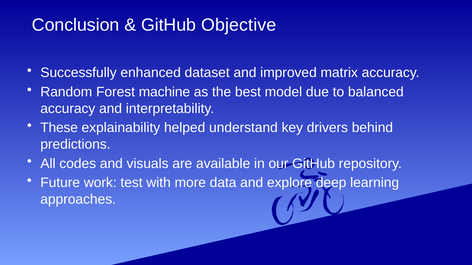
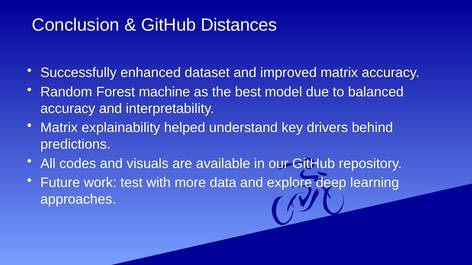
Objective: Objective -> Distances
These at (59, 128): These -> Matrix
